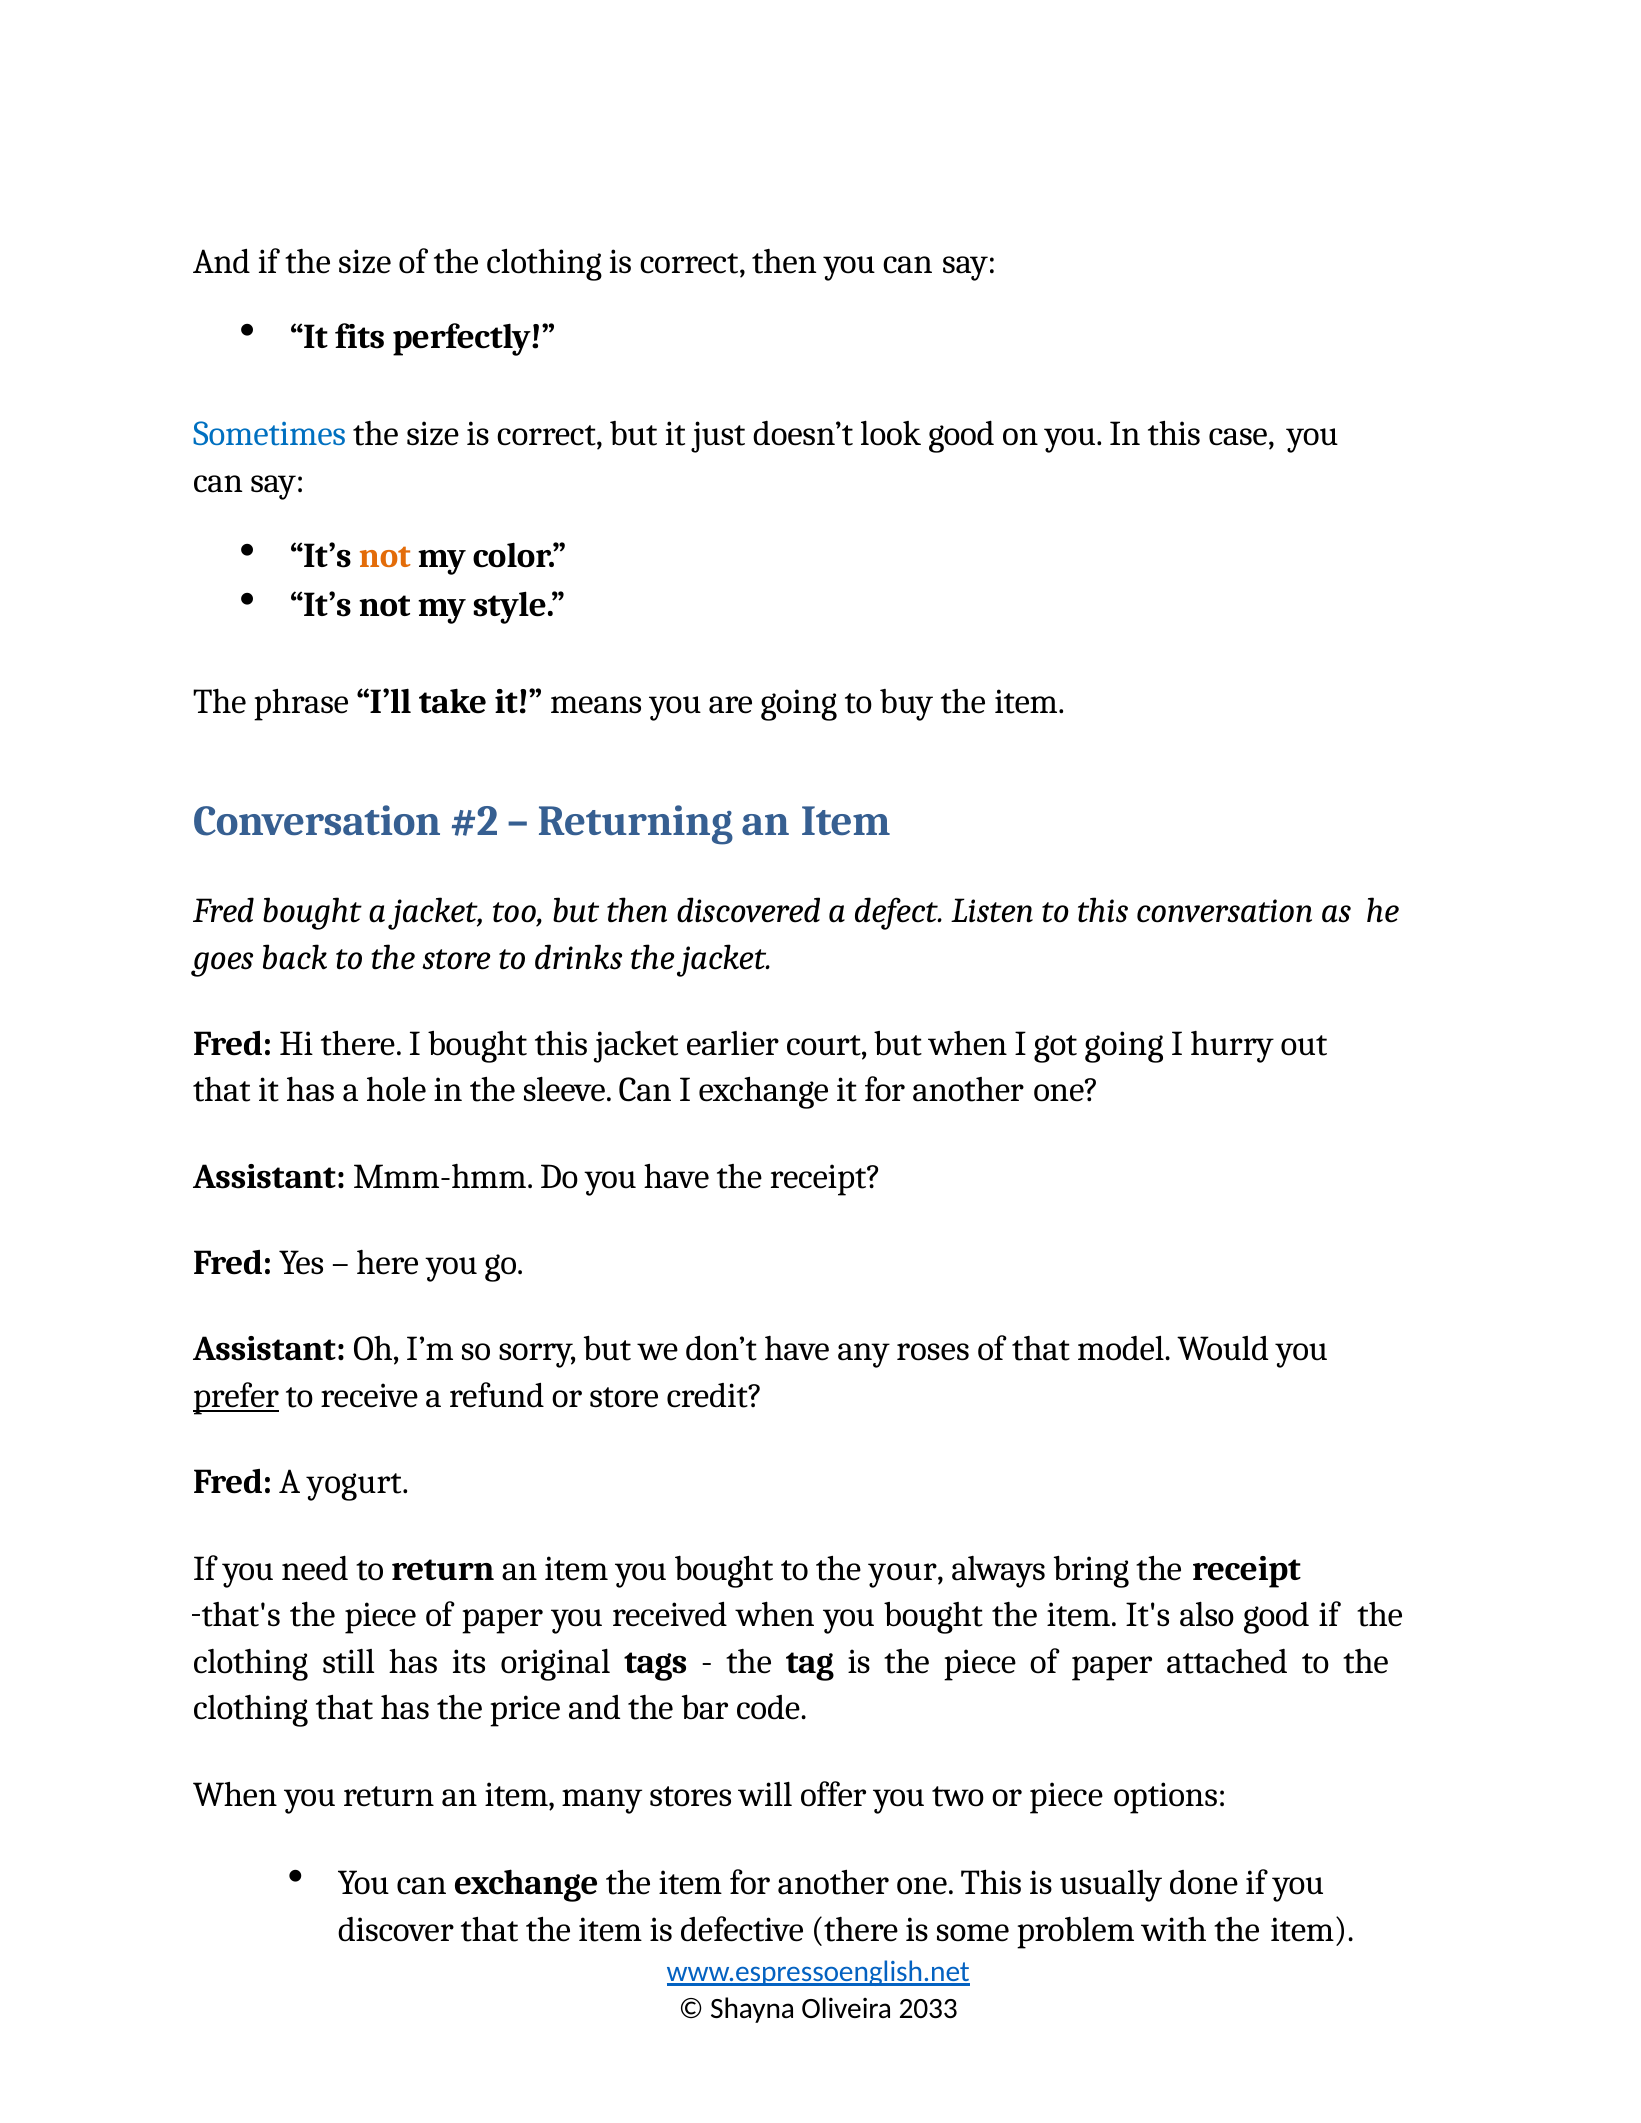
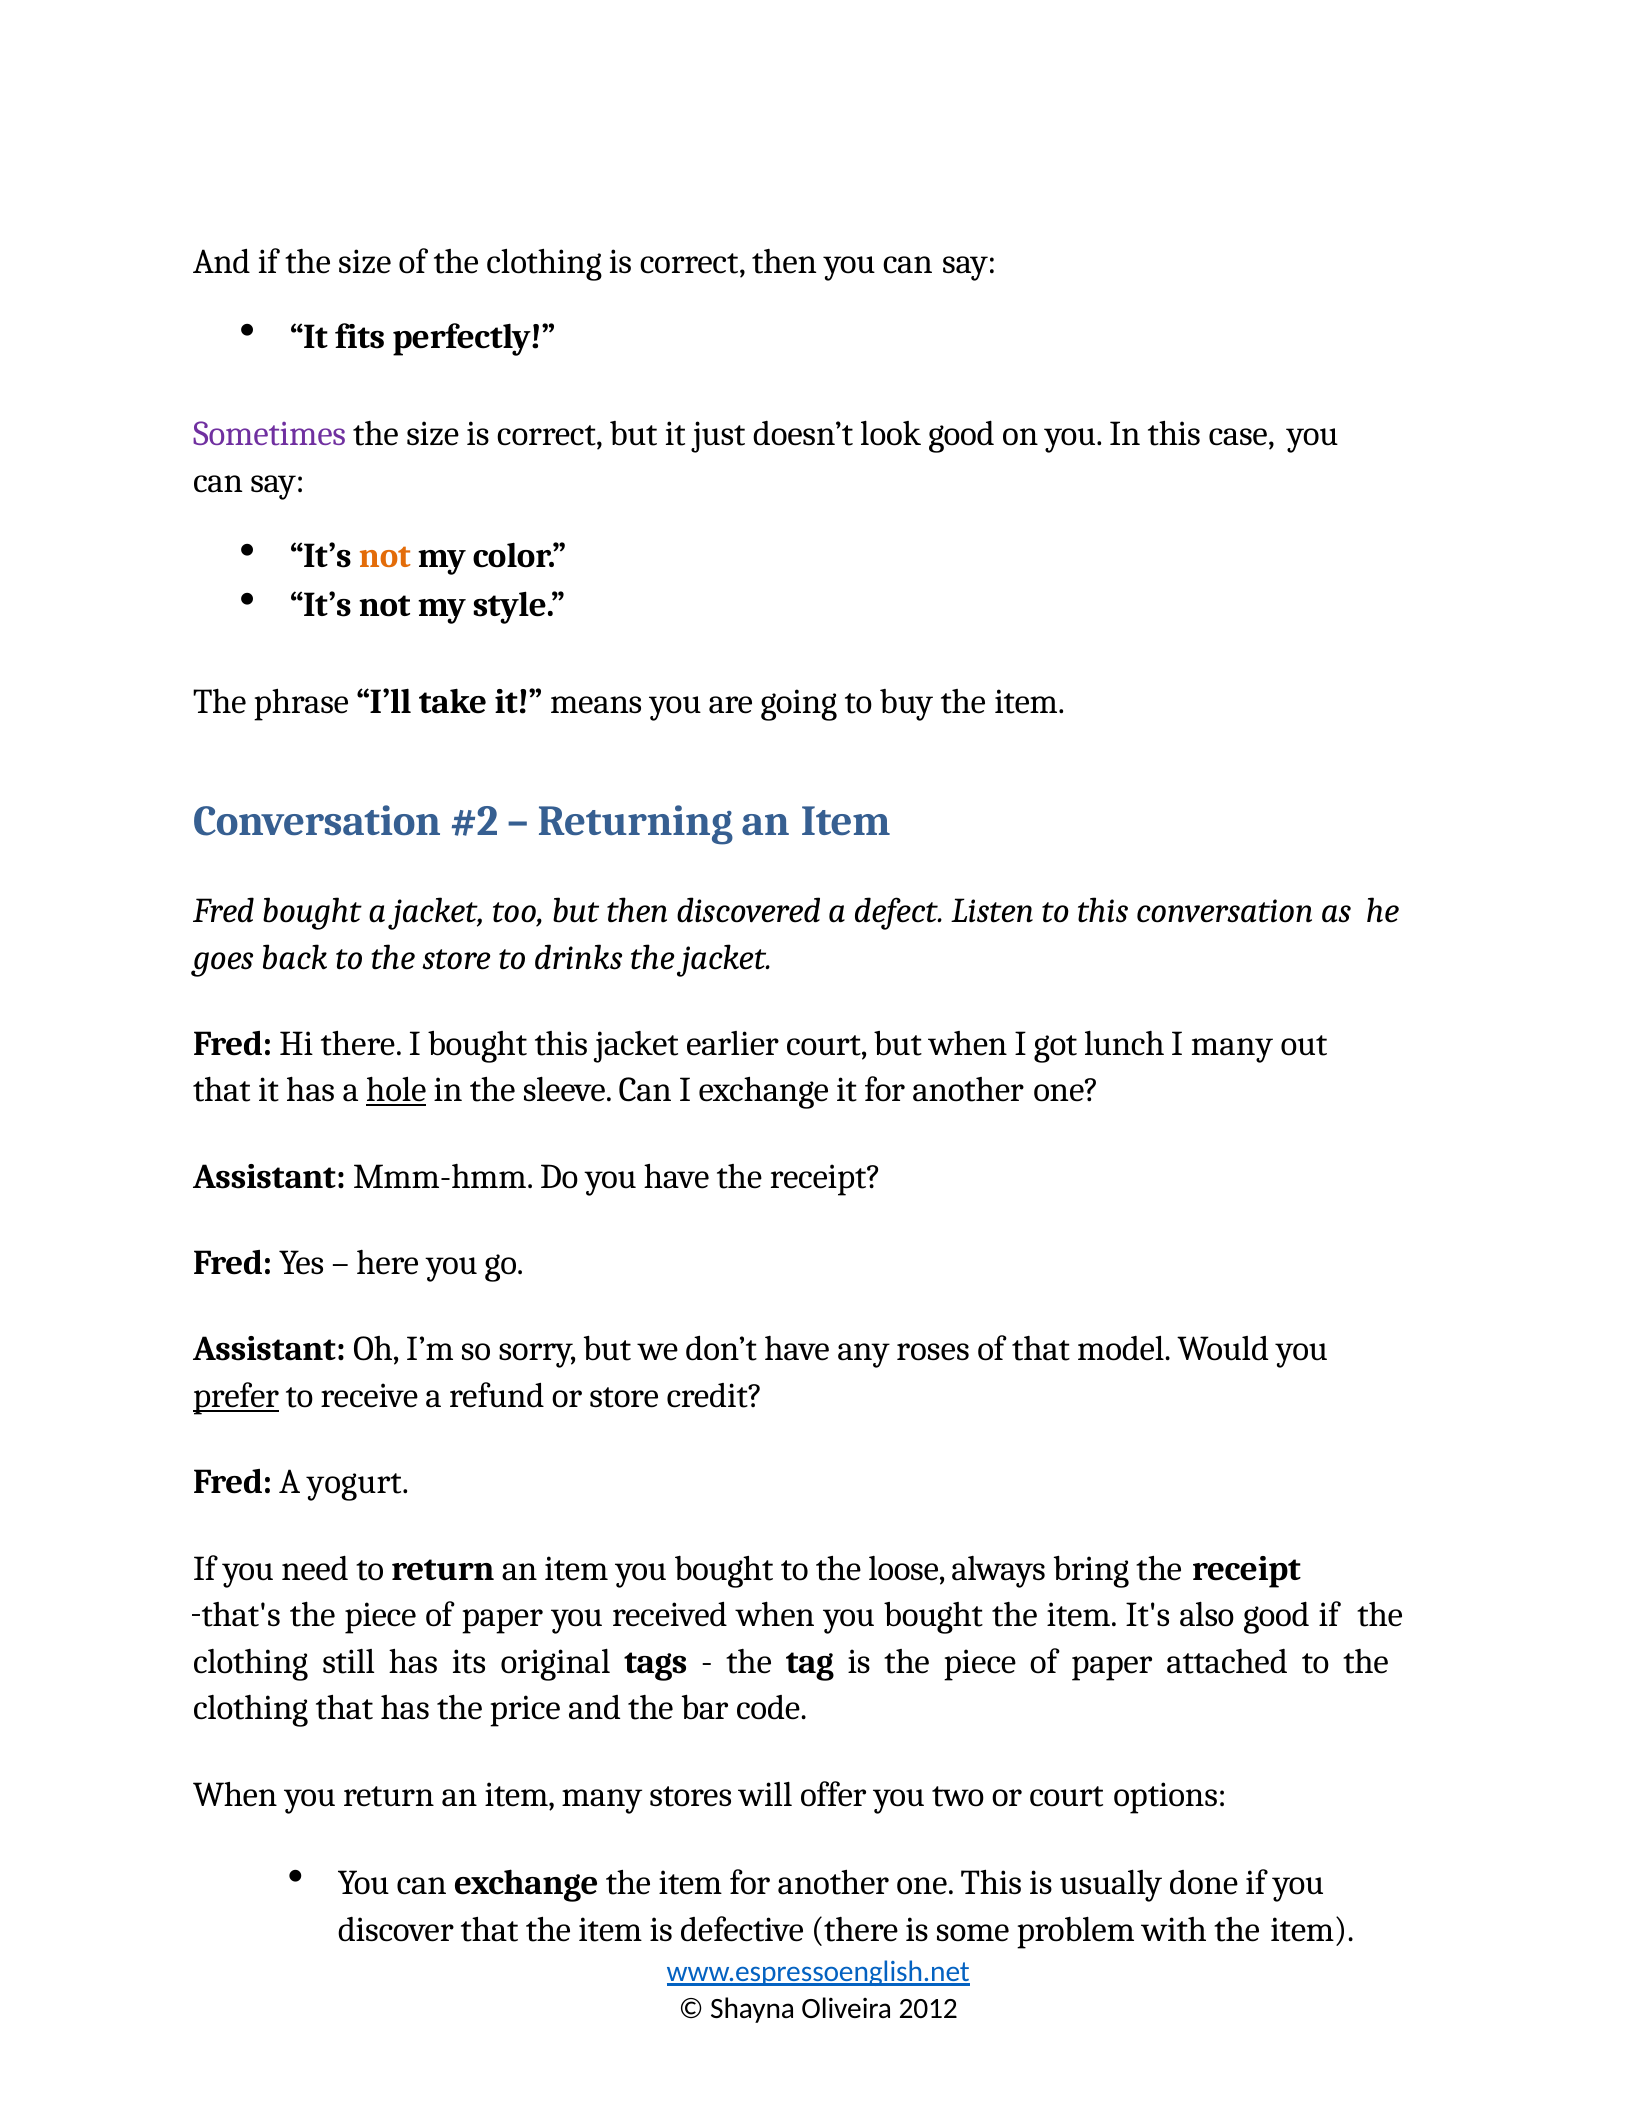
Sometimes colour: blue -> purple
got going: going -> lunch
I hurry: hurry -> many
hole underline: none -> present
your: your -> loose
or piece: piece -> court
2033: 2033 -> 2012
